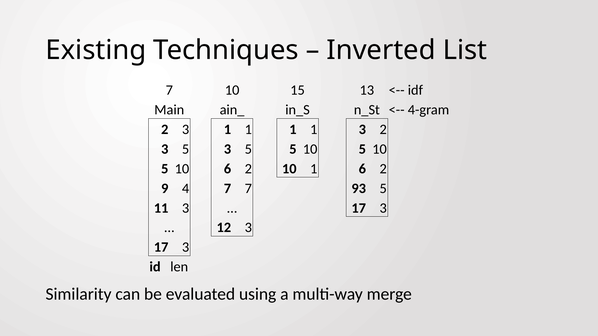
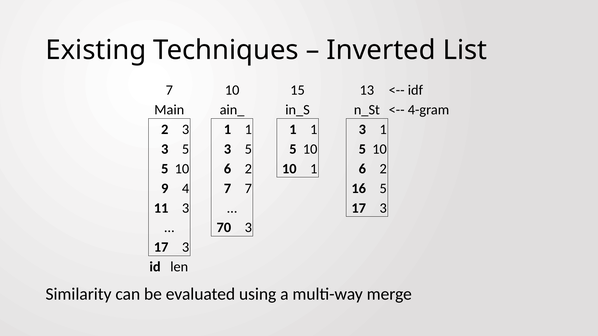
1 3 2: 2 -> 1
93: 93 -> 16
12: 12 -> 70
